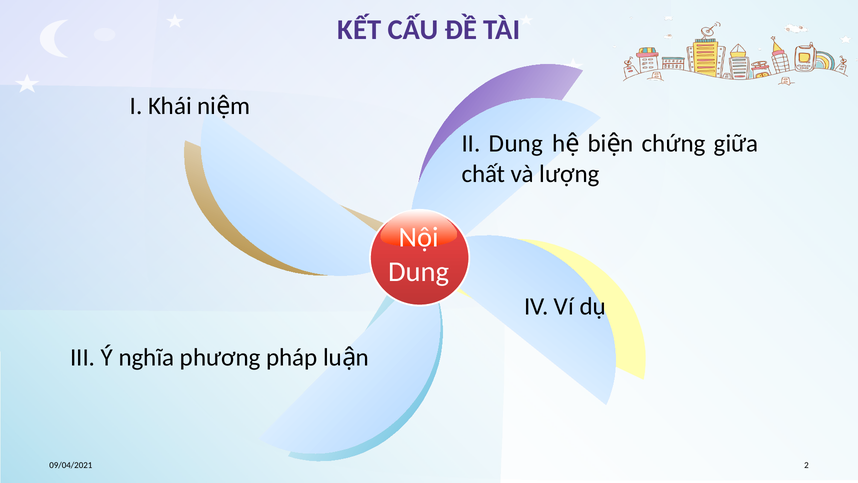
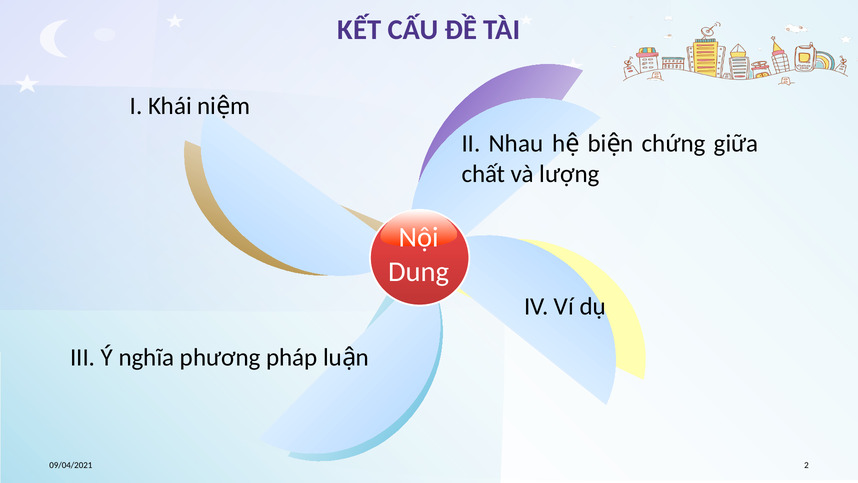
II Dung: Dung -> Nhau
